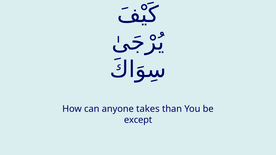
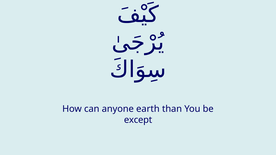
takes: takes -> earth
